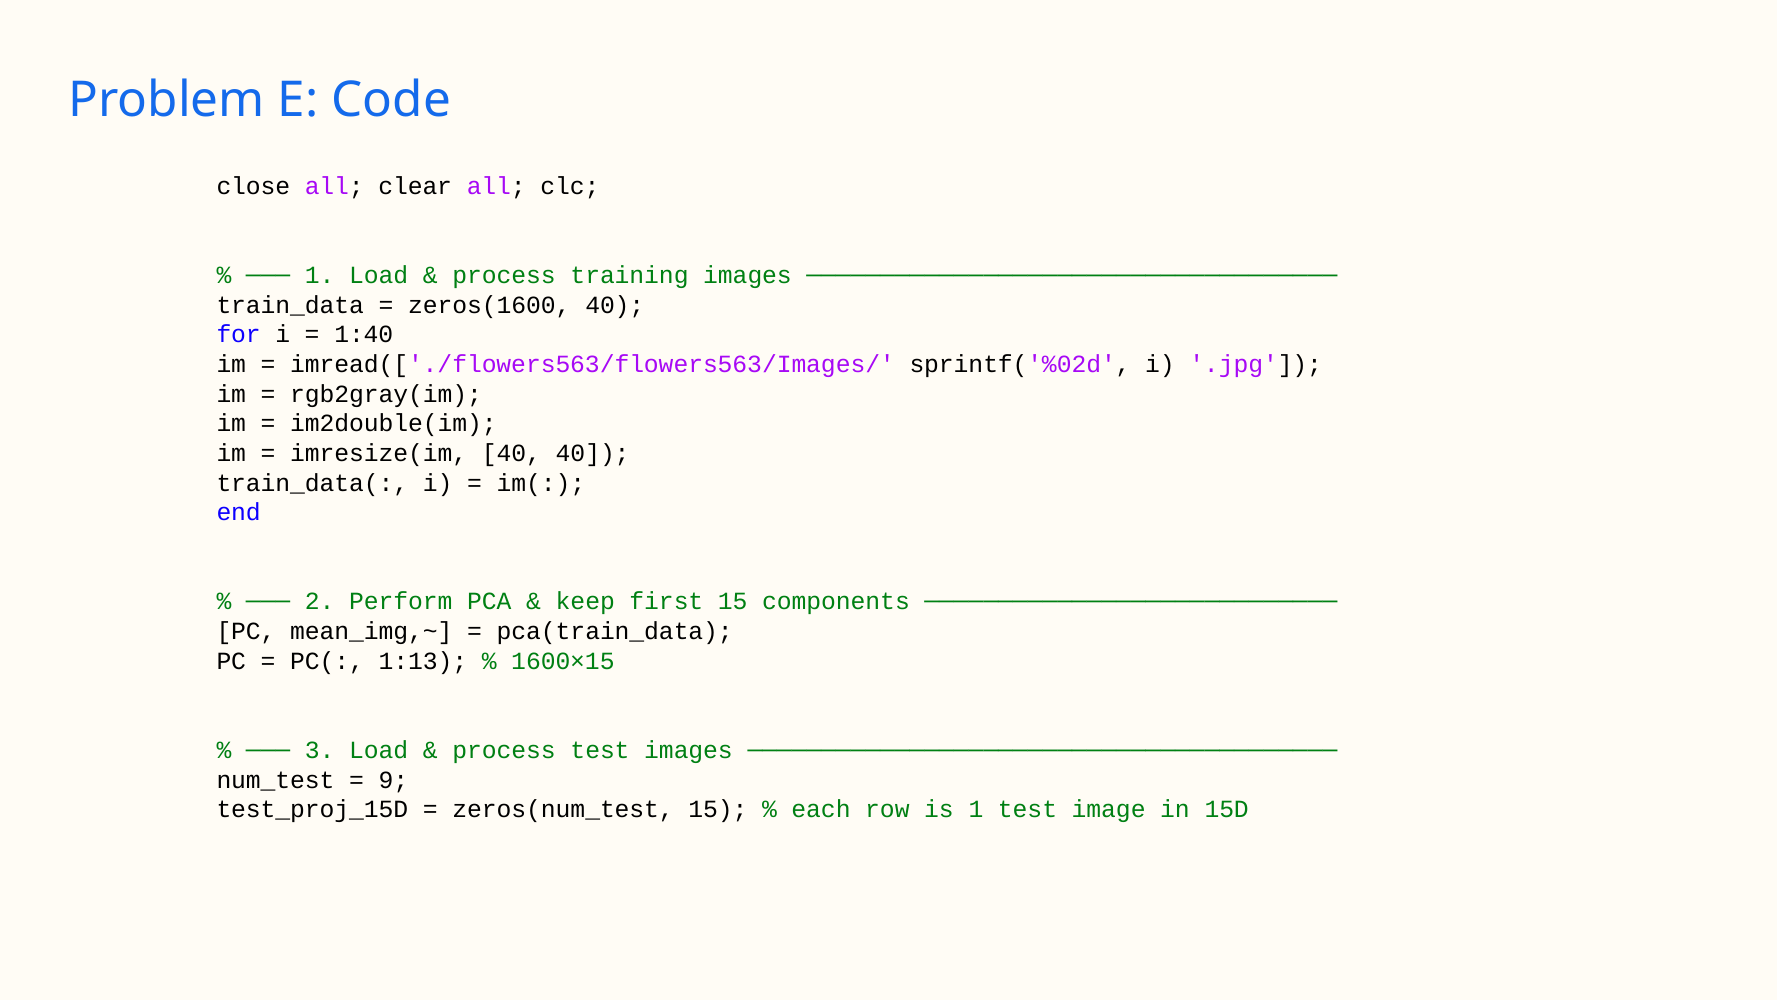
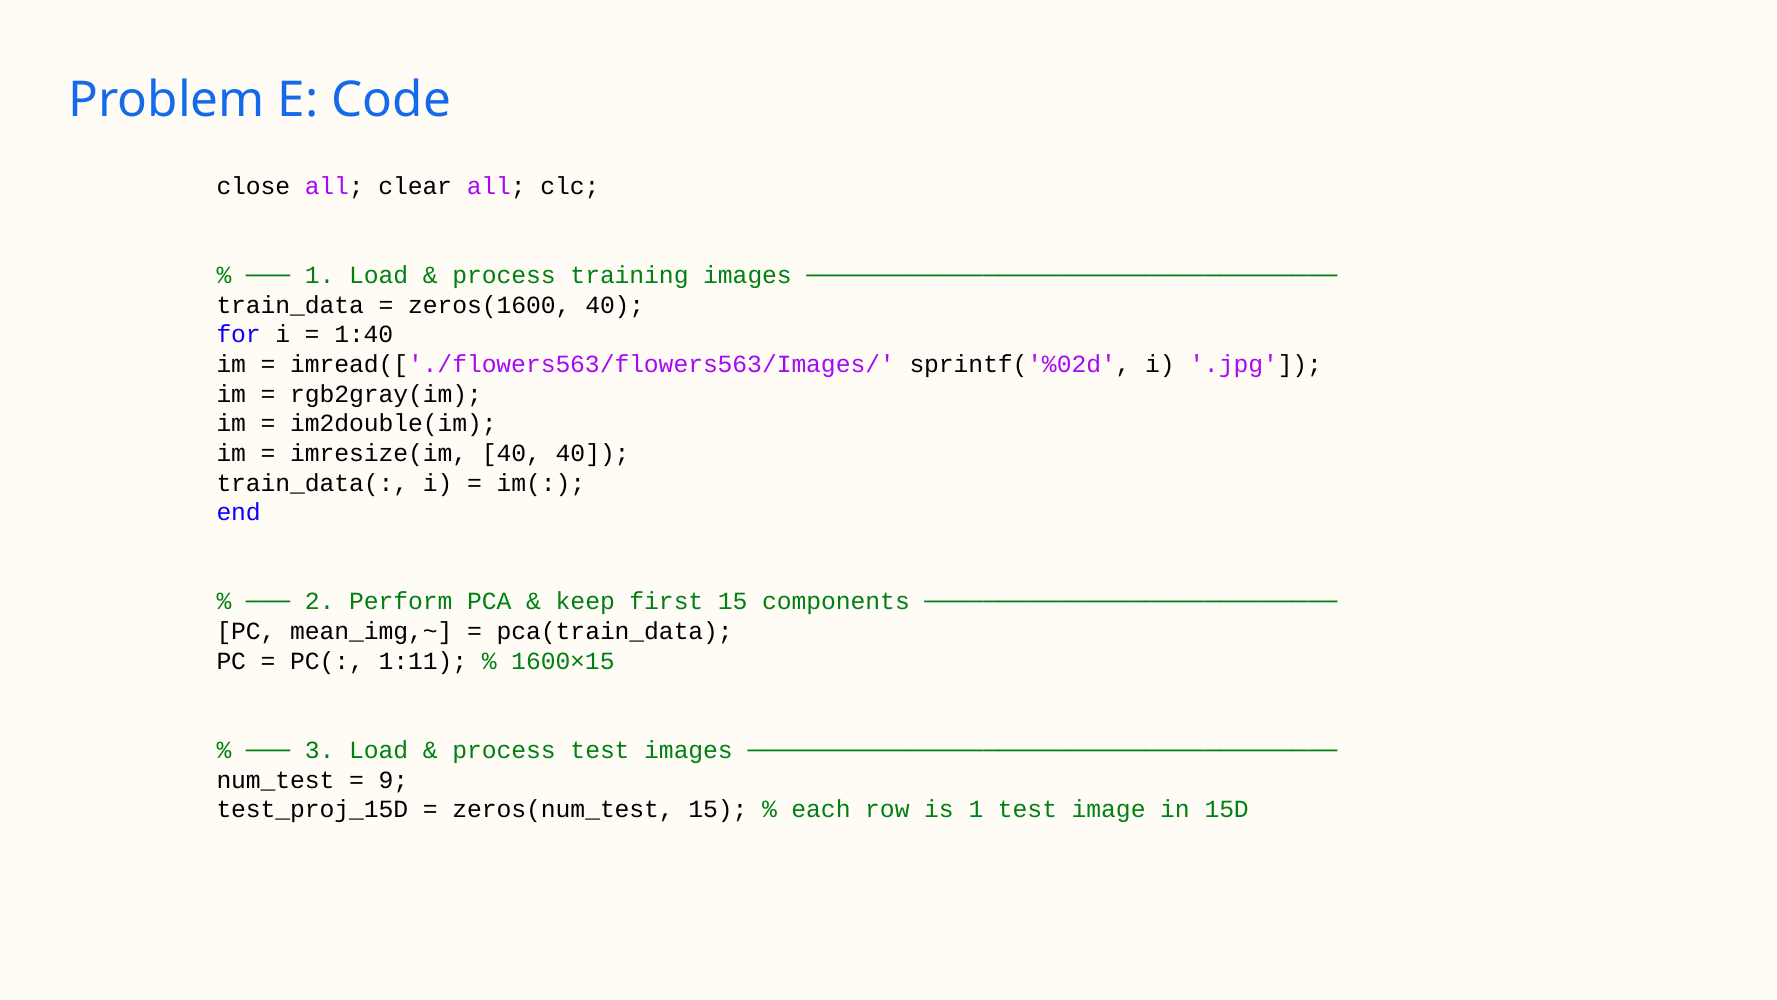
1:13: 1:13 -> 1:11
